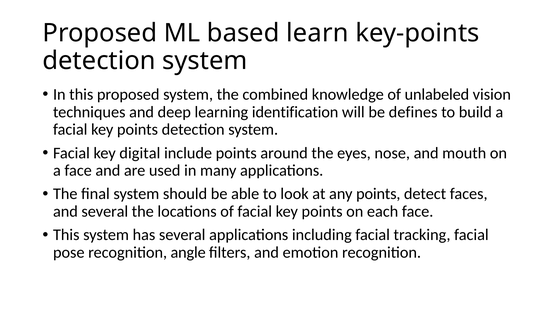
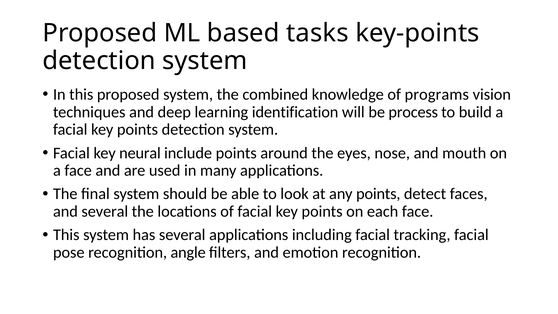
learn: learn -> tasks
unlabeled: unlabeled -> programs
defines: defines -> process
digital: digital -> neural
